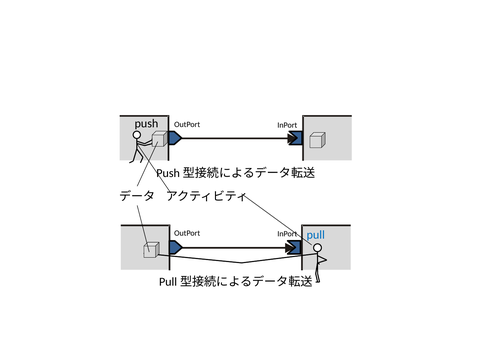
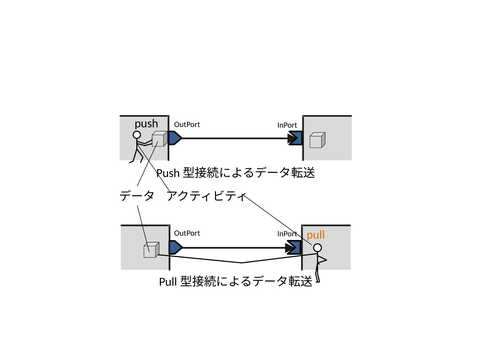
pull colour: blue -> orange
